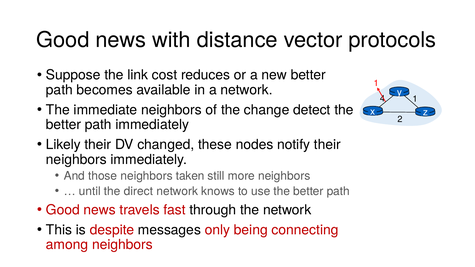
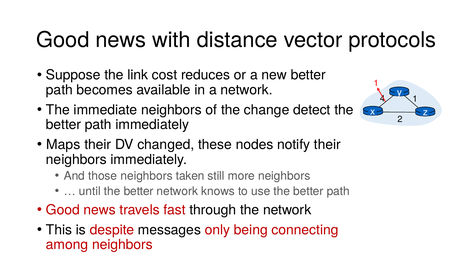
Likely: Likely -> Maps
until the direct: direct -> better
